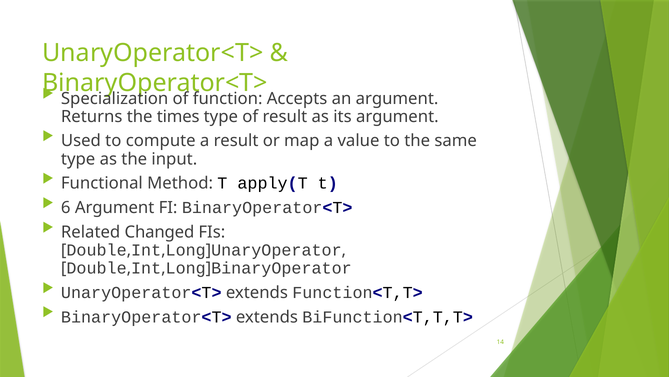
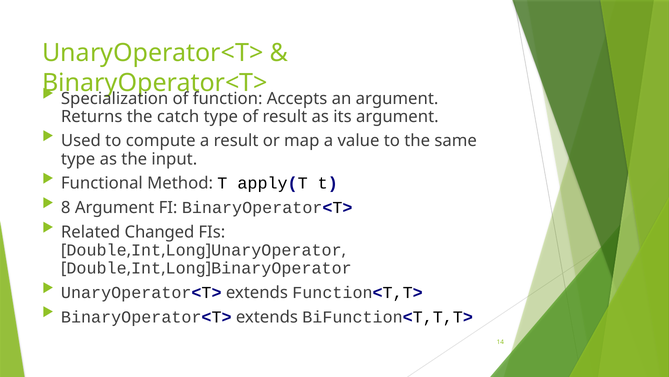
times: times -> catch
6: 6 -> 8
